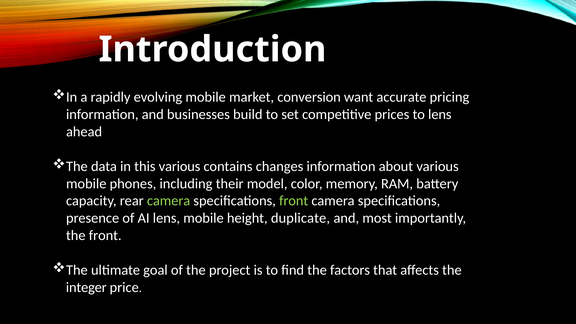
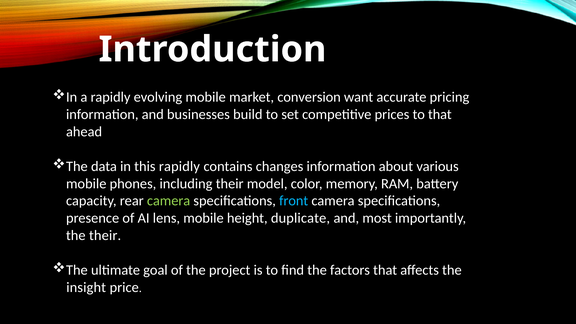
to lens: lens -> that
this various: various -> rapidly
front at (294, 201) colour: light green -> light blue
the front: front -> their
integer: integer -> insight
